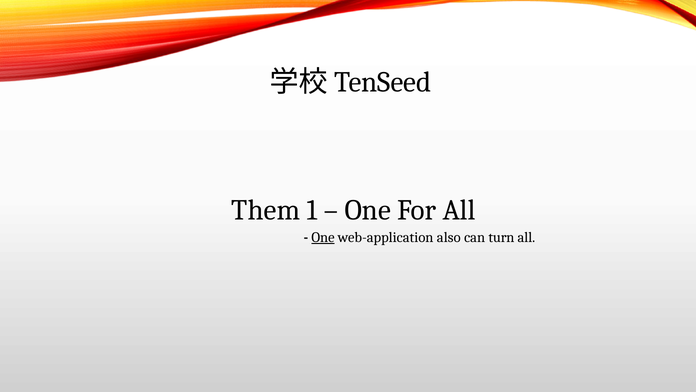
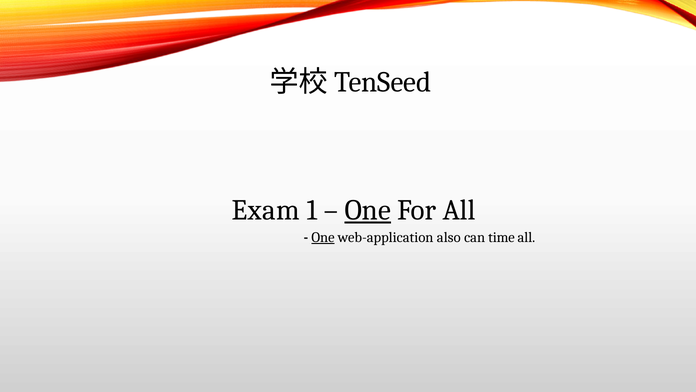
Them: Them -> Exam
One at (368, 210) underline: none -> present
turn: turn -> time
